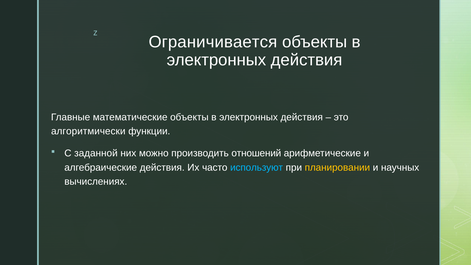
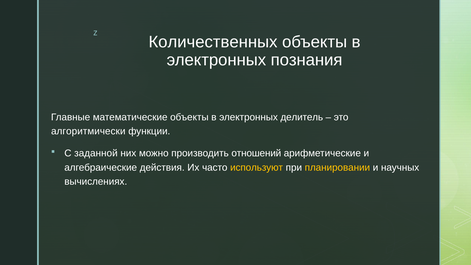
Ограничивается: Ограничивается -> Количественных
действия at (307, 60): действия -> познания
действия at (302, 117): действия -> делитель
используют colour: light blue -> yellow
